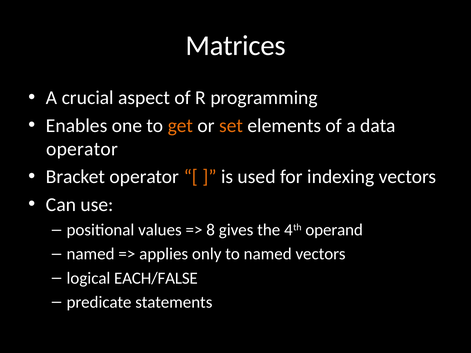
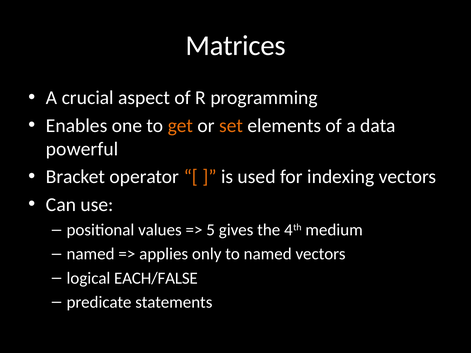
operator at (82, 149): operator -> powerful
8: 8 -> 5
operand: operand -> medium
